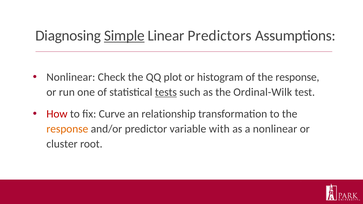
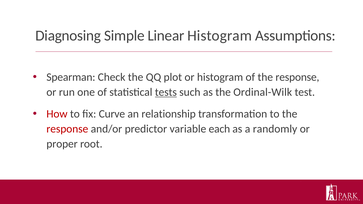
Simple underline: present -> none
Linear Predictors: Predictors -> Histogram
Nonlinear at (71, 77): Nonlinear -> Spearman
response at (67, 129) colour: orange -> red
with: with -> each
a nonlinear: nonlinear -> randomly
cluster: cluster -> proper
